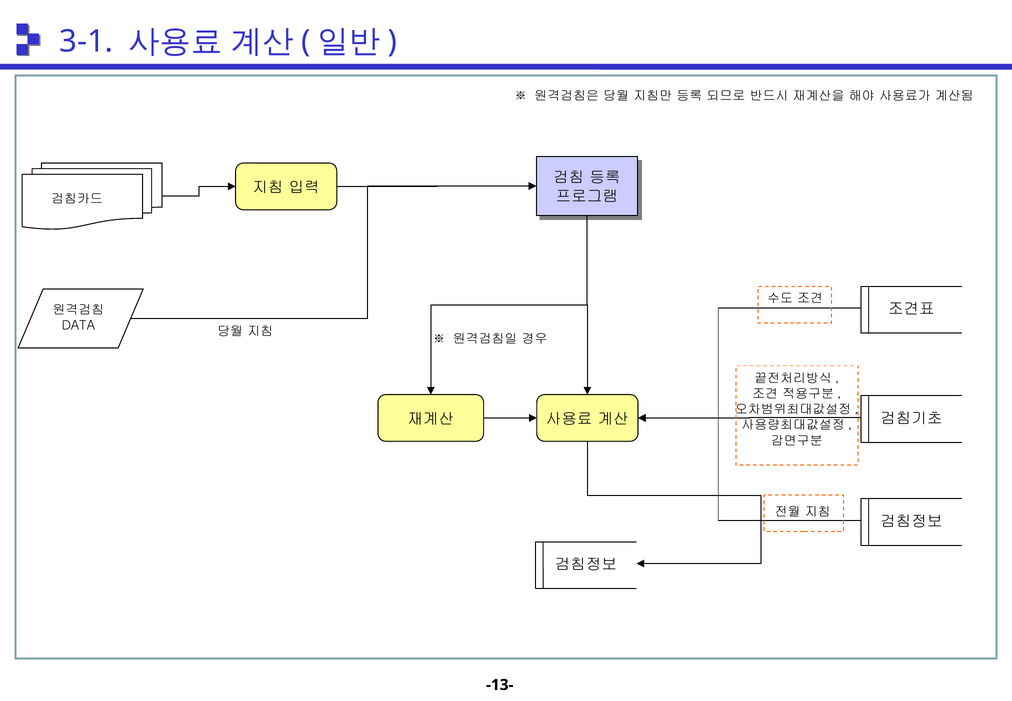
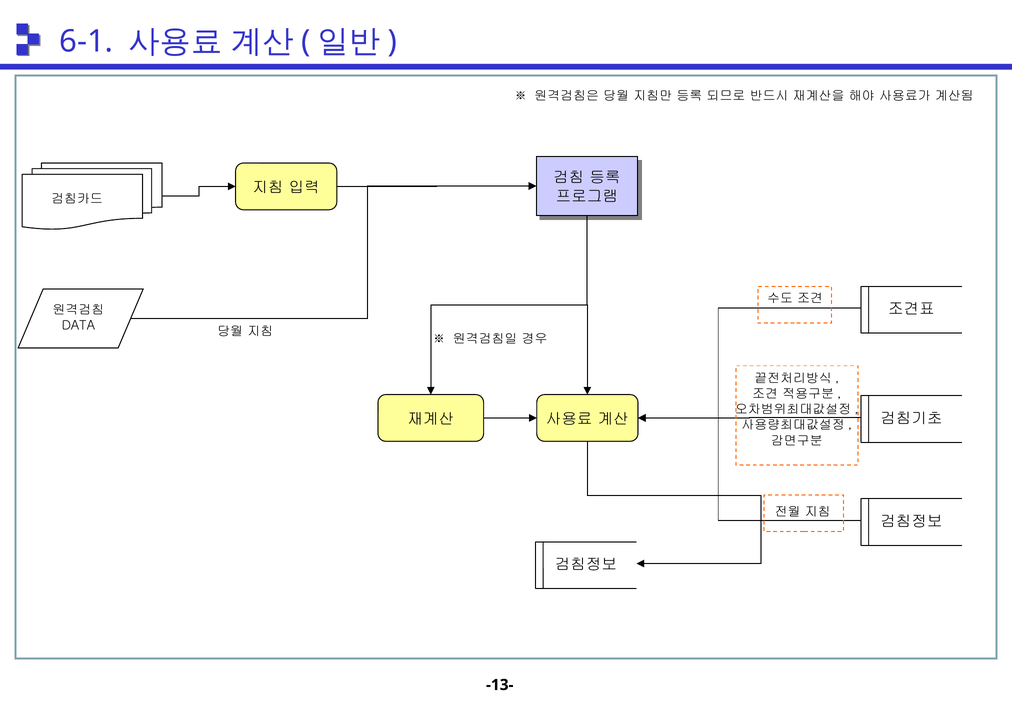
3-1: 3-1 -> 6-1
